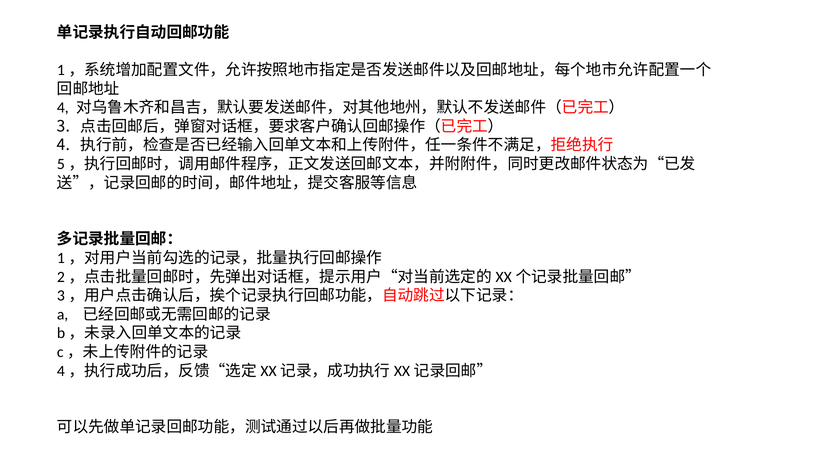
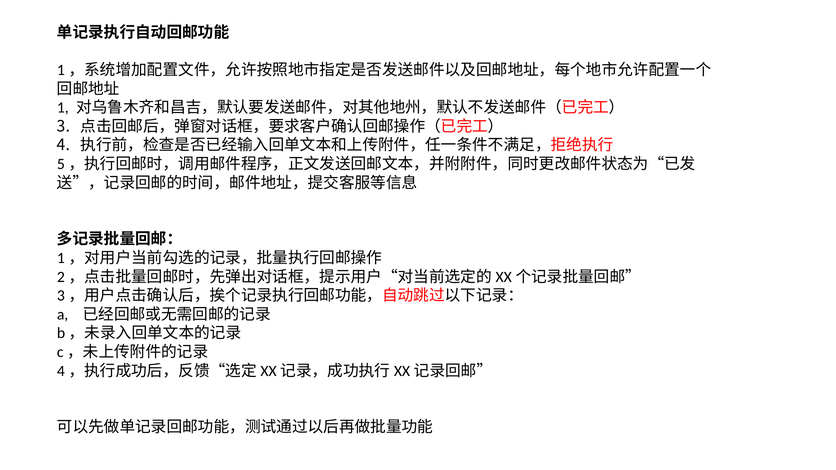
4 at (63, 108): 4 -> 1
